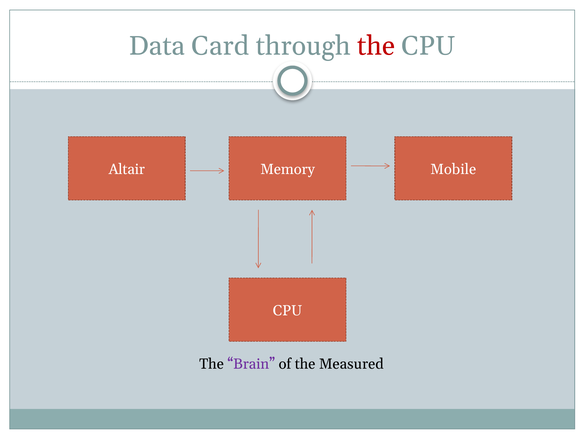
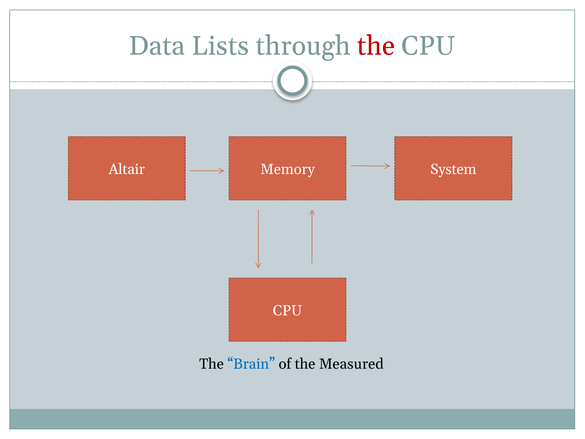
Card: Card -> Lists
Mobile: Mobile -> System
Brain colour: purple -> blue
